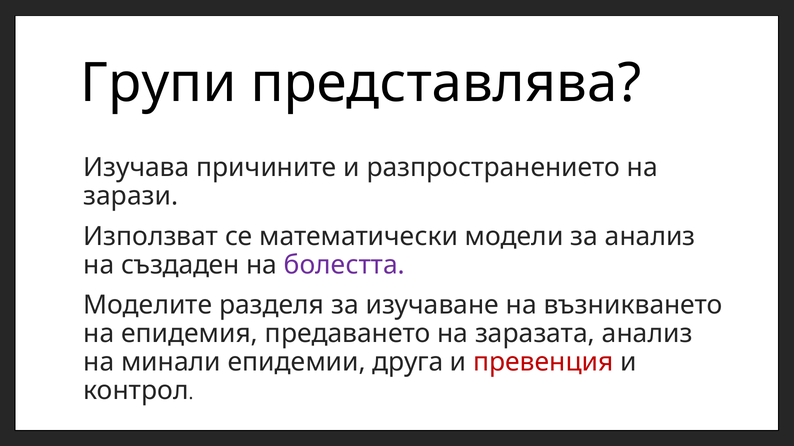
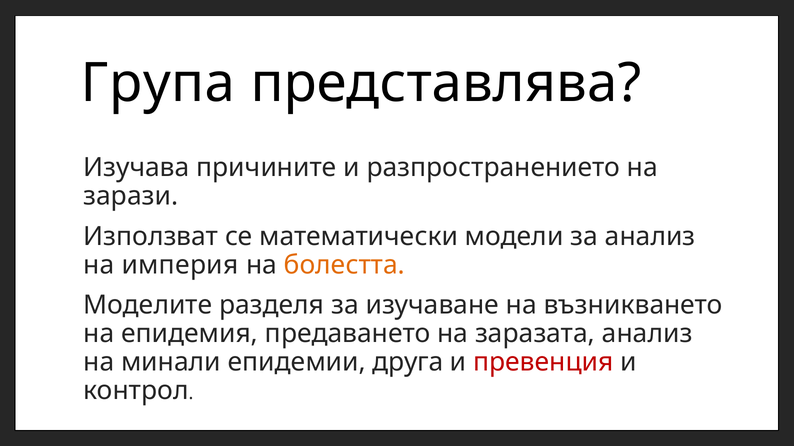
Групи: Групи -> Група
създаден: създаден -> империя
болестта colour: purple -> orange
